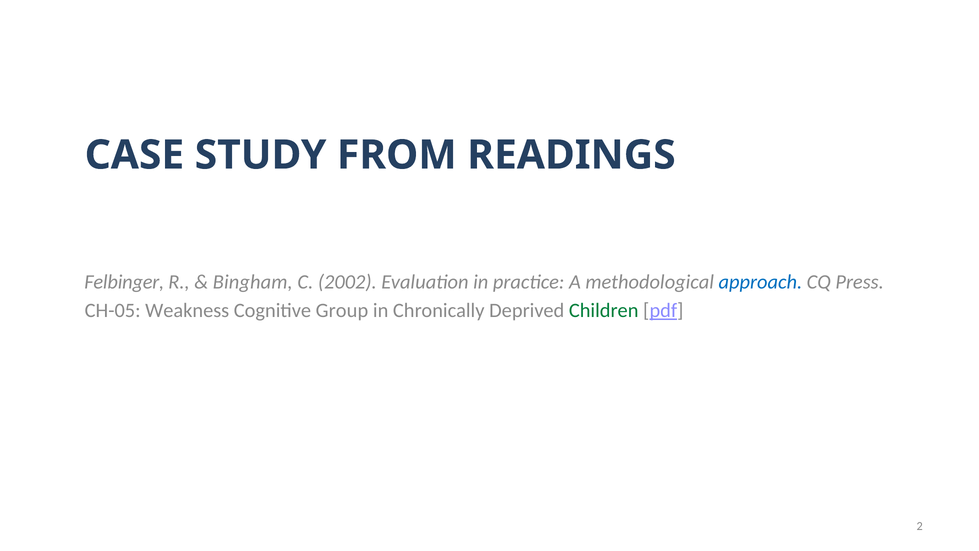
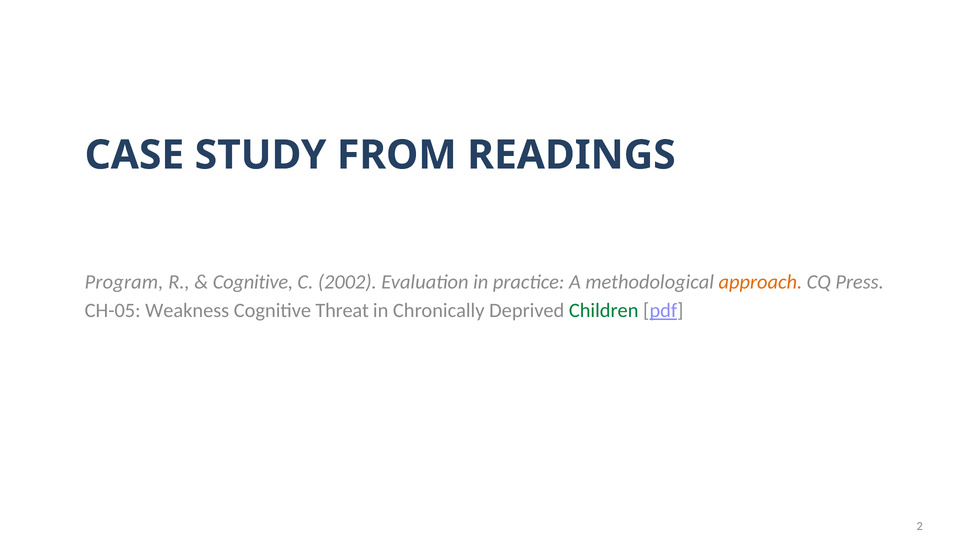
Felbinger: Felbinger -> Program
Bingham at (253, 282): Bingham -> Cognitive
approach colour: blue -> orange
Group: Group -> Threat
